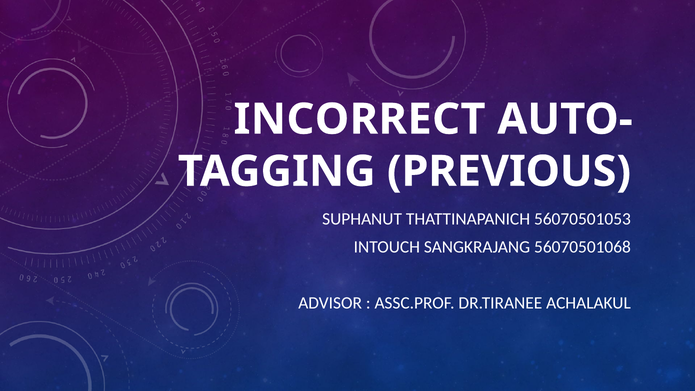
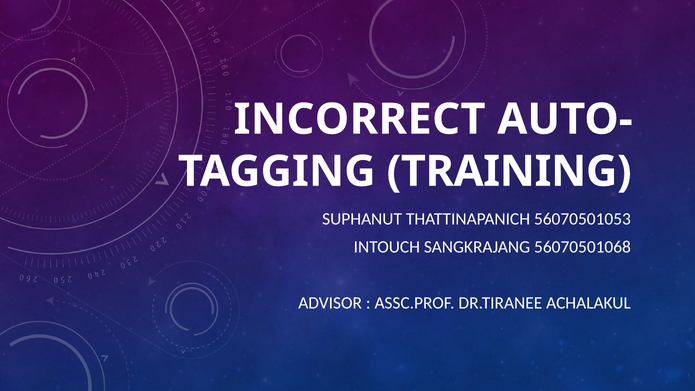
PREVIOUS: PREVIOUS -> TRAINING
